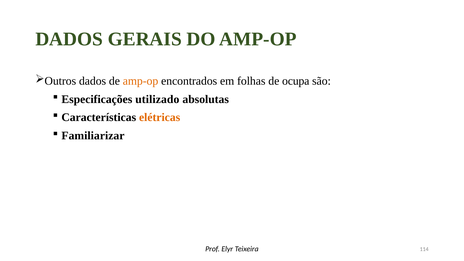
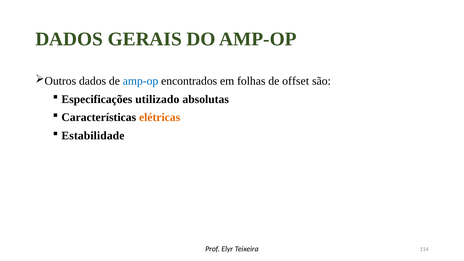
amp-op at (141, 81) colour: orange -> blue
ocupa: ocupa -> offset
Familiarizar: Familiarizar -> Estabilidade
